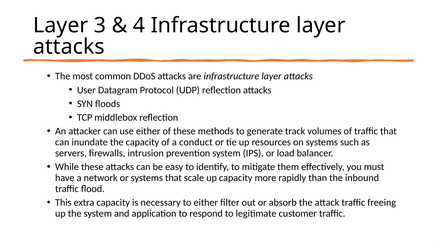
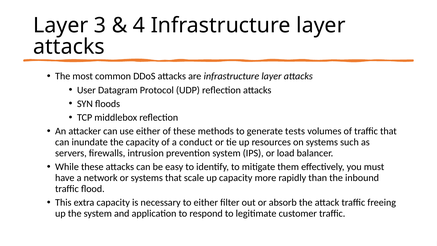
track: track -> tests
